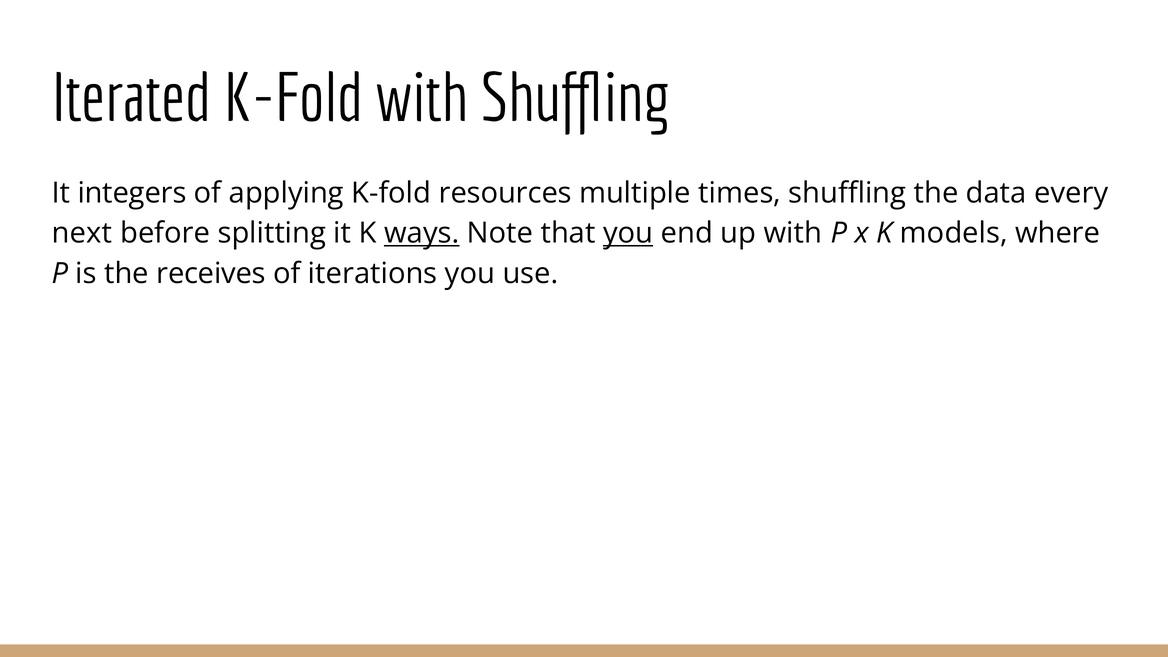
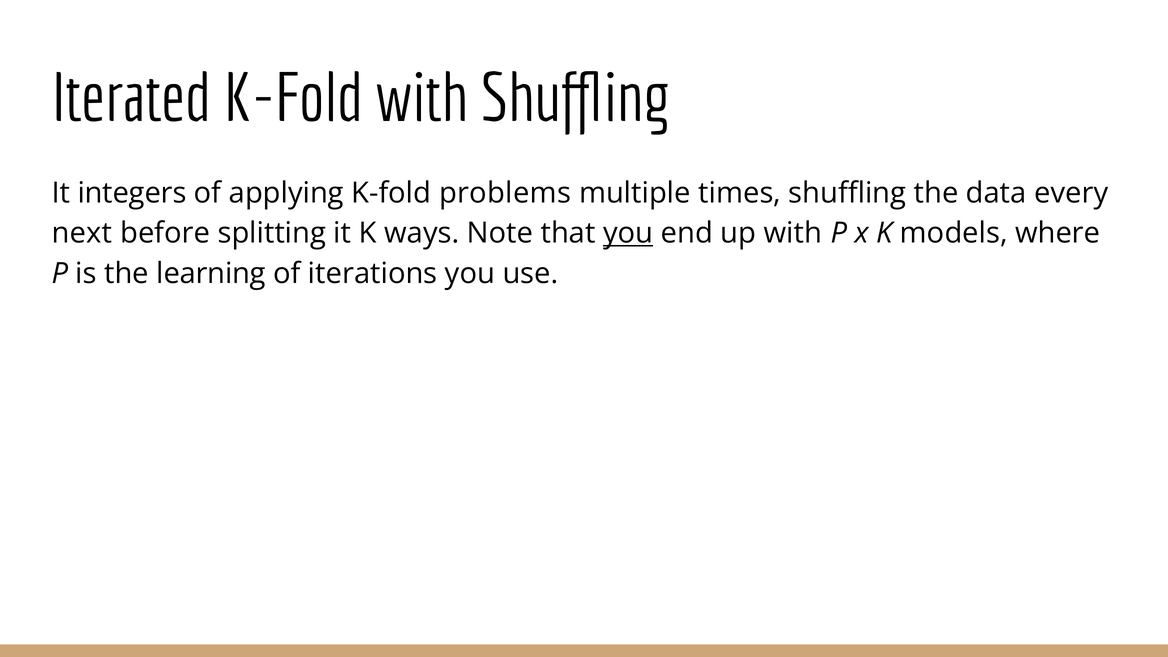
resources: resources -> problems
ways underline: present -> none
receives: receives -> learning
